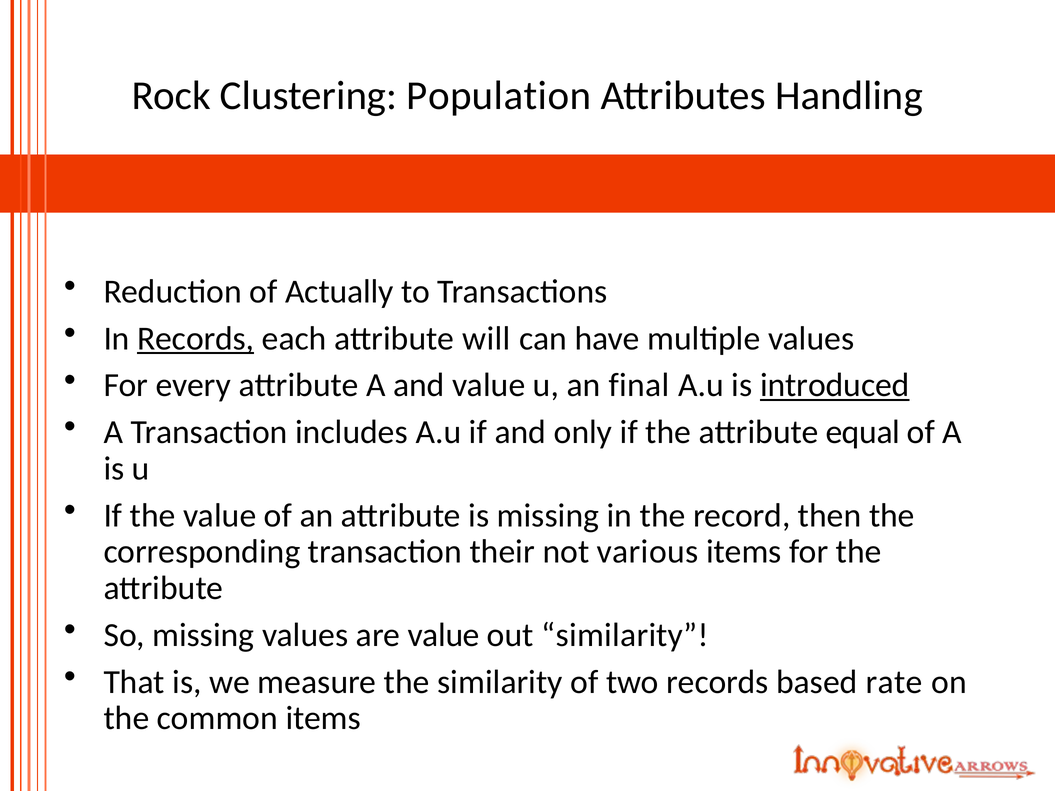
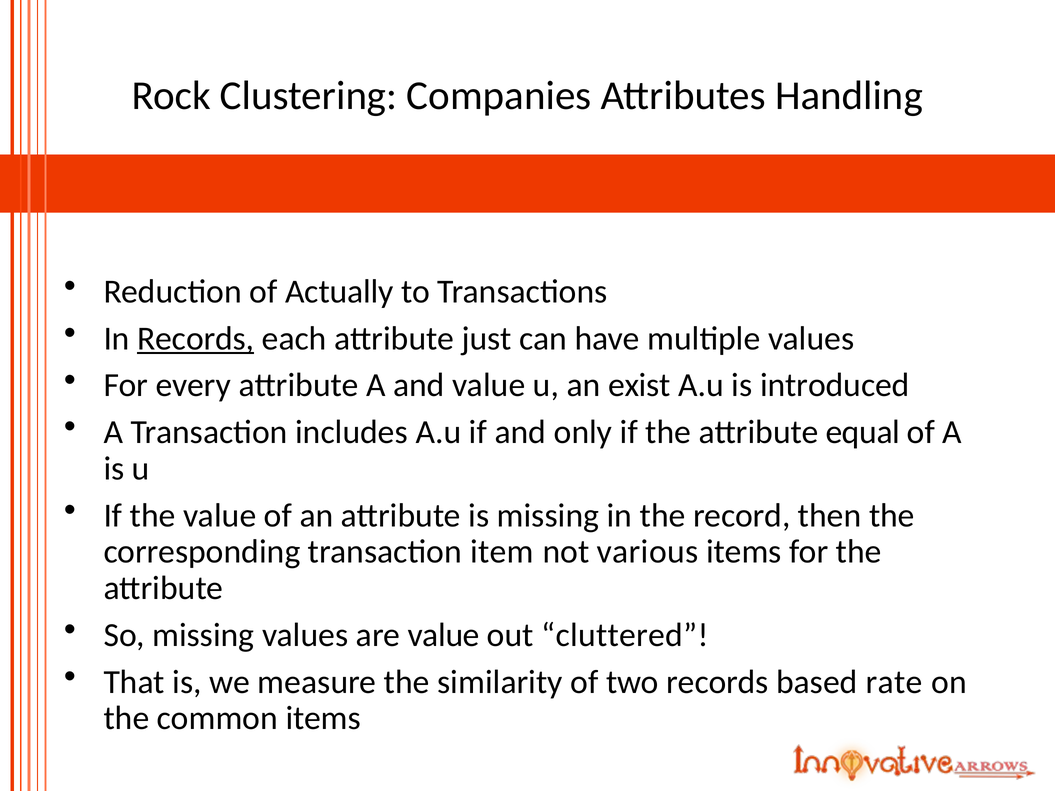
Population: Population -> Companies
will: will -> just
final: final -> exist
introduced underline: present -> none
their: their -> item
out similarity: similarity -> cluttered
